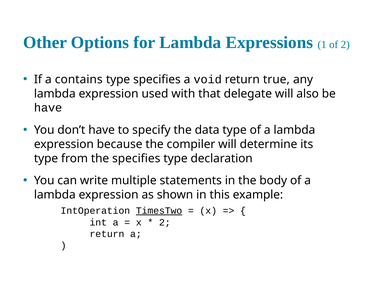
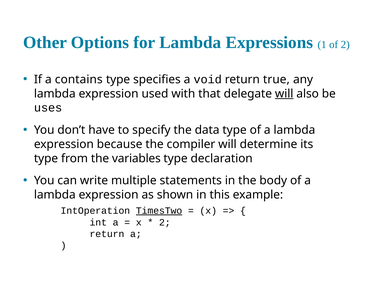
will at (284, 93) underline: none -> present
have at (48, 108): have -> uses
the specifies: specifies -> variables
